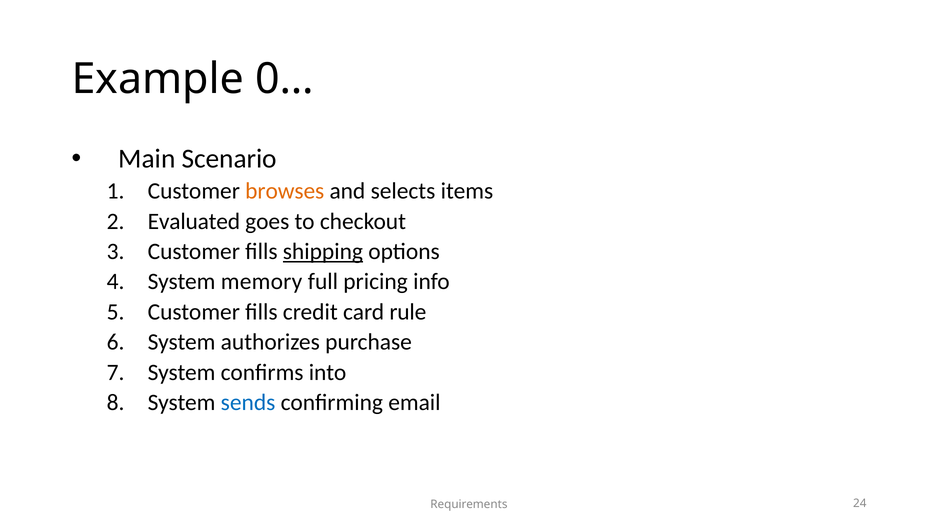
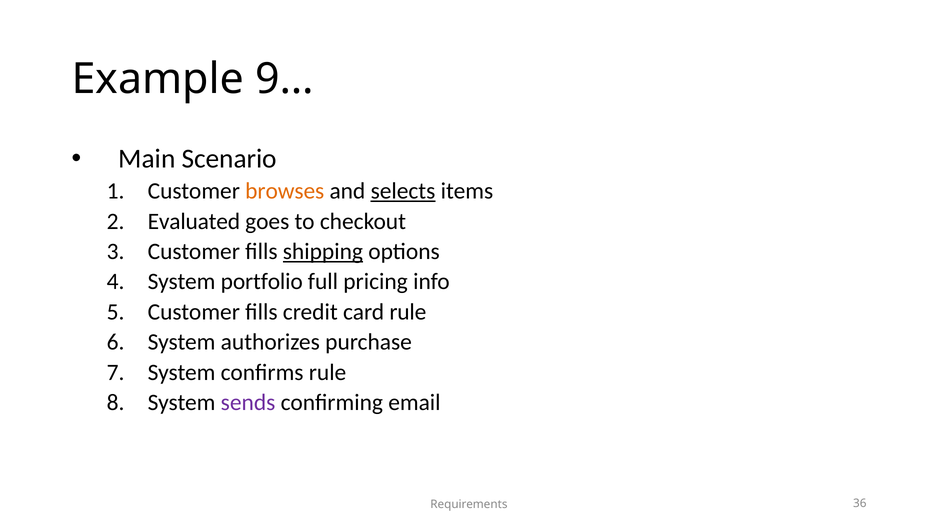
0…: 0… -> 9…
selects underline: none -> present
memory: memory -> portfolio
confirms into: into -> rule
sends colour: blue -> purple
24: 24 -> 36
